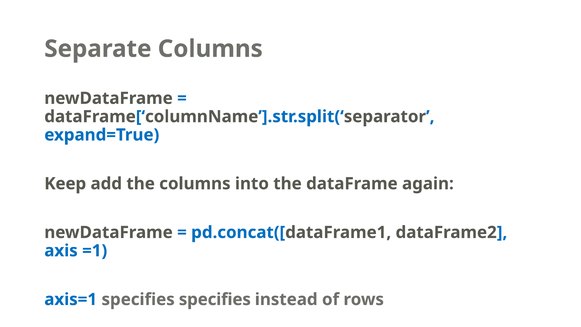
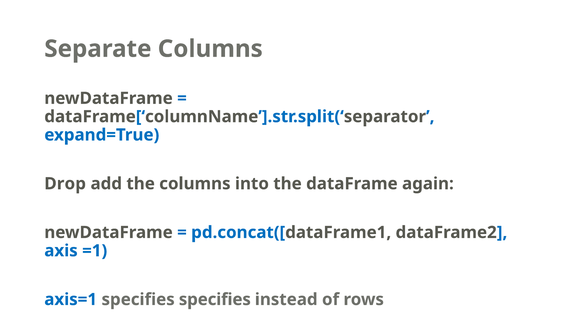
Keep: Keep -> Drop
